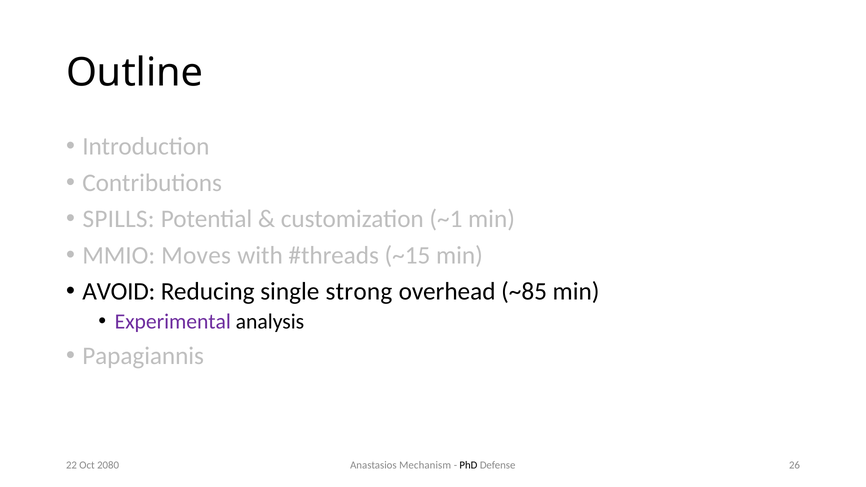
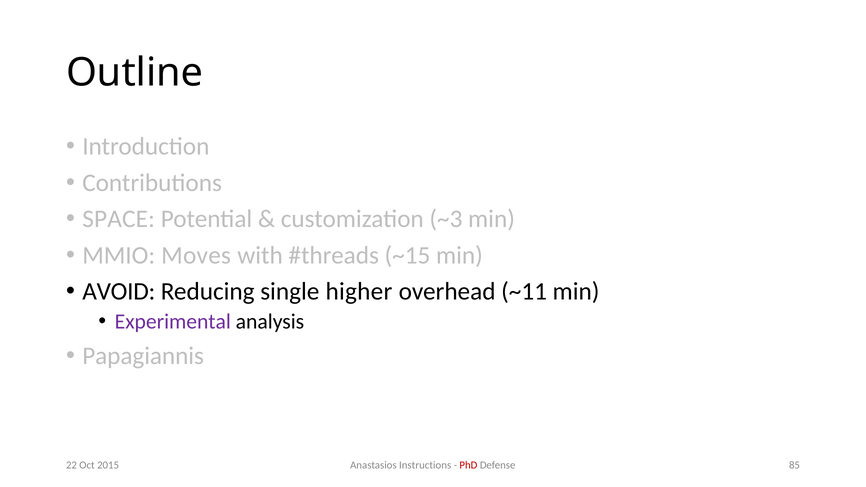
SPILLS: SPILLS -> SPACE
~1: ~1 -> ~3
strong: strong -> higher
~85: ~85 -> ~11
Mechanism: Mechanism -> Instructions
PhD colour: black -> red
26: 26 -> 85
2080: 2080 -> 2015
